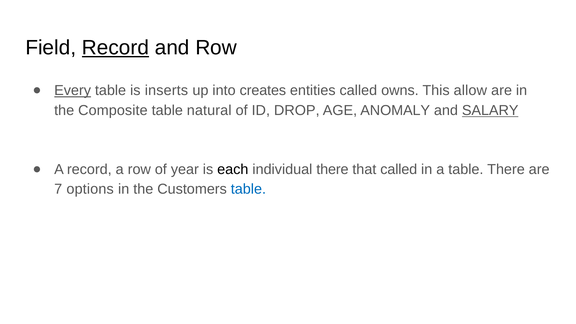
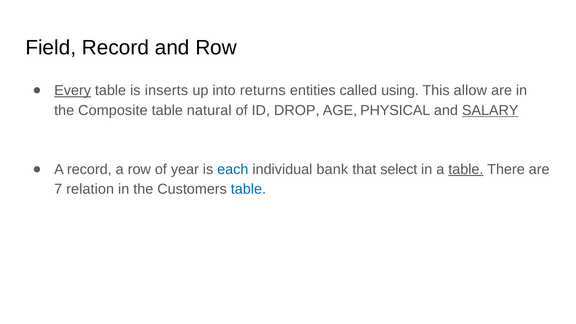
Record at (115, 48) underline: present -> none
creates: creates -> returns
owns: owns -> using
ANOMALY: ANOMALY -> PHYSICAL
each colour: black -> blue
individual there: there -> bank
that called: called -> select
table at (466, 169) underline: none -> present
options: options -> relation
